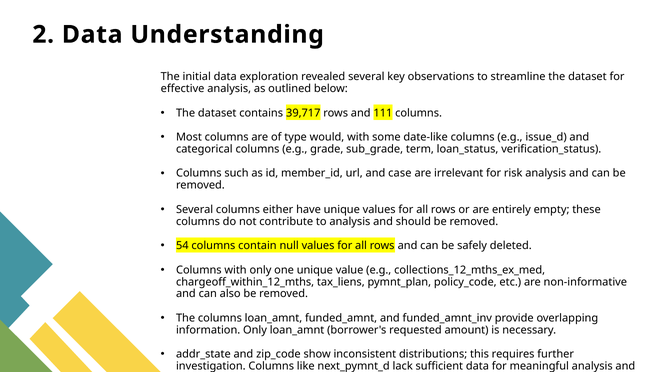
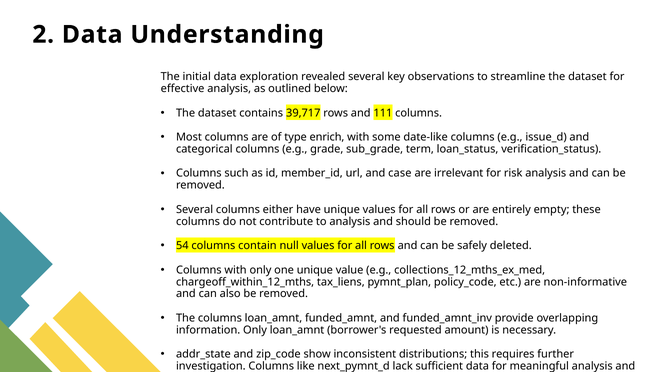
would: would -> enrich
